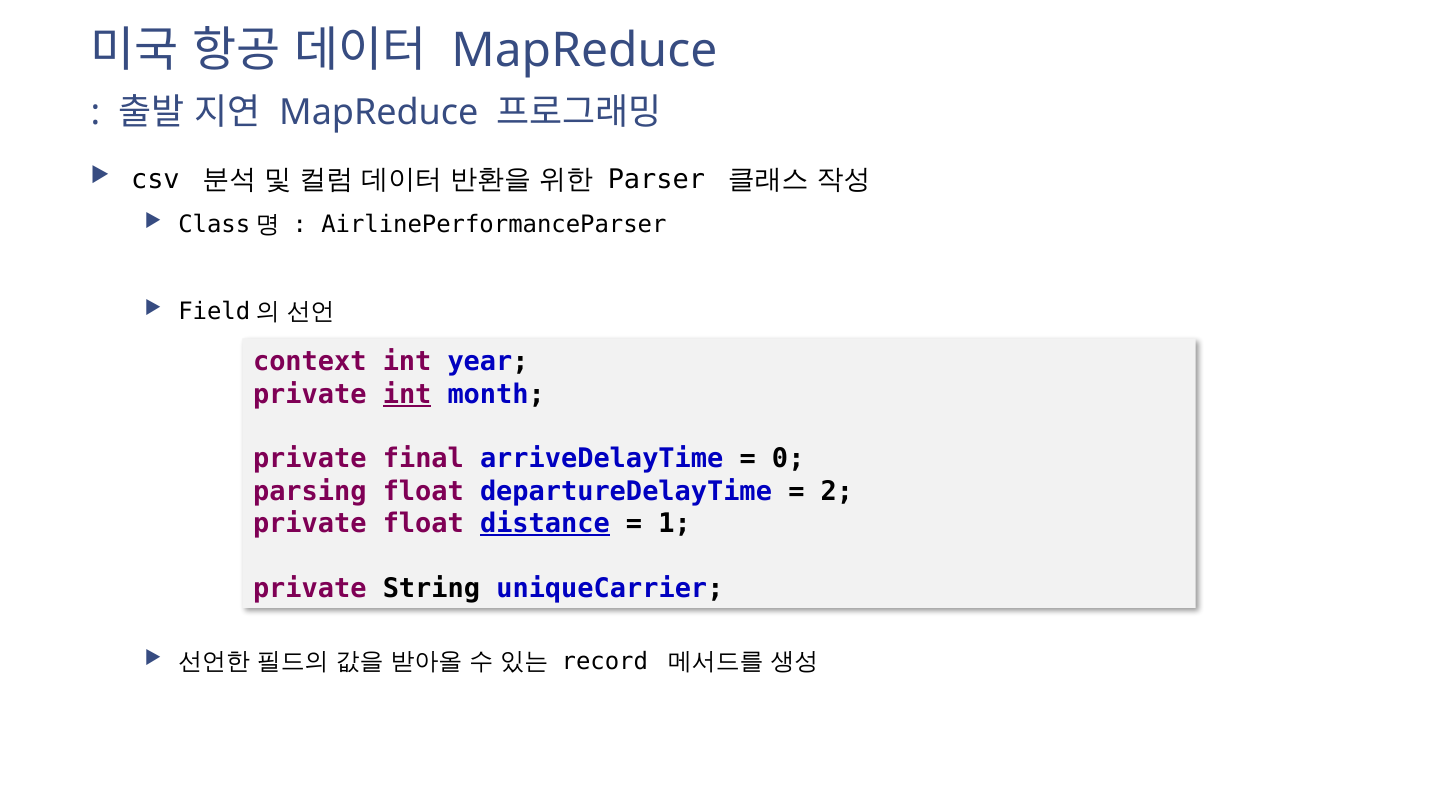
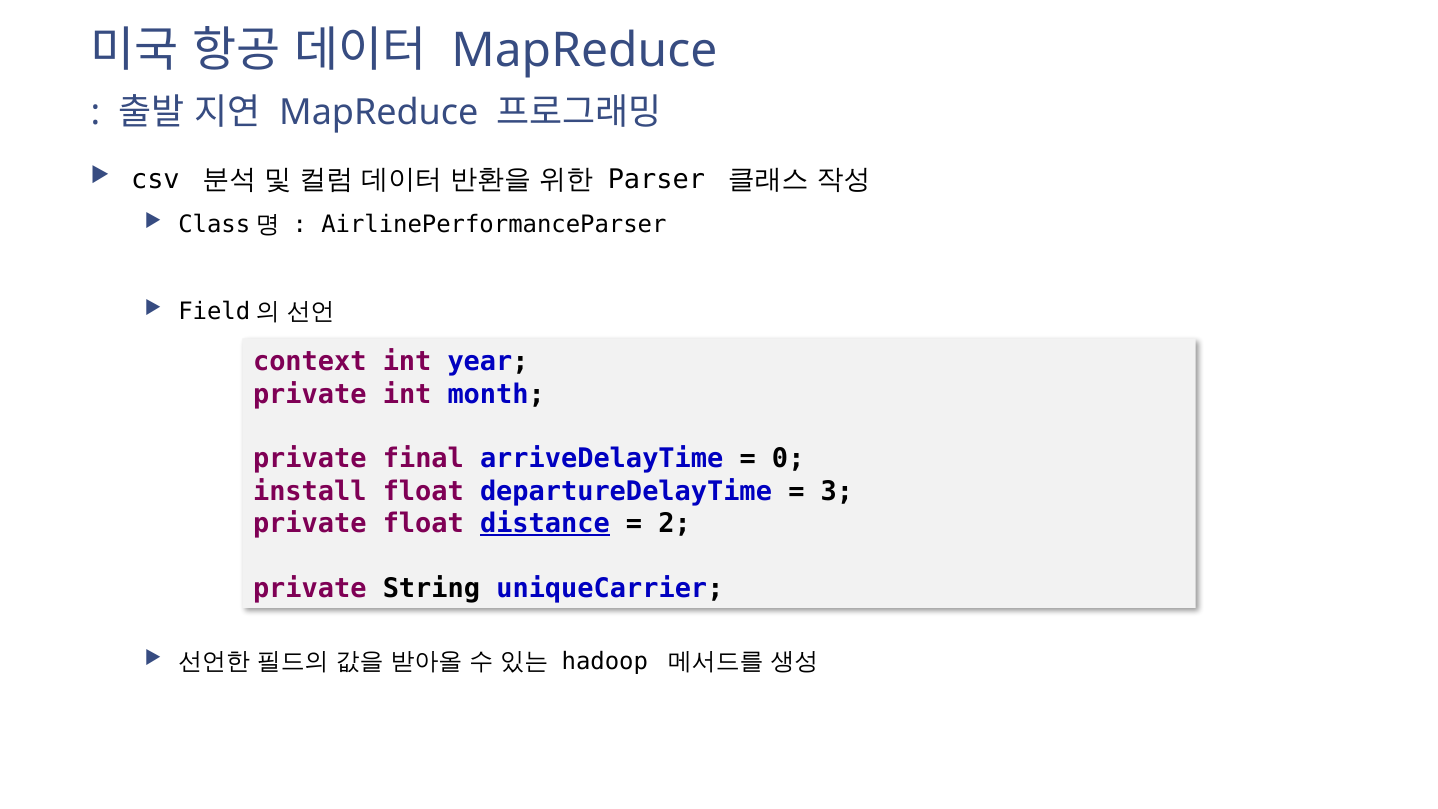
int at (407, 394) underline: present -> none
parsing: parsing -> install
2: 2 -> 3
1: 1 -> 2
record: record -> hadoop
